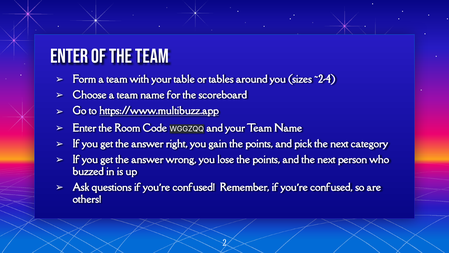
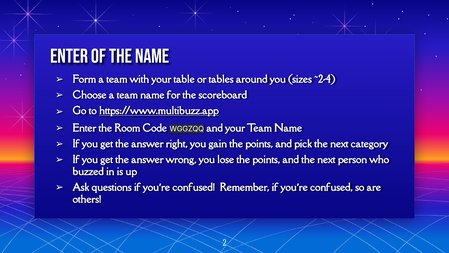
the TEAM: TEAM -> NAME
